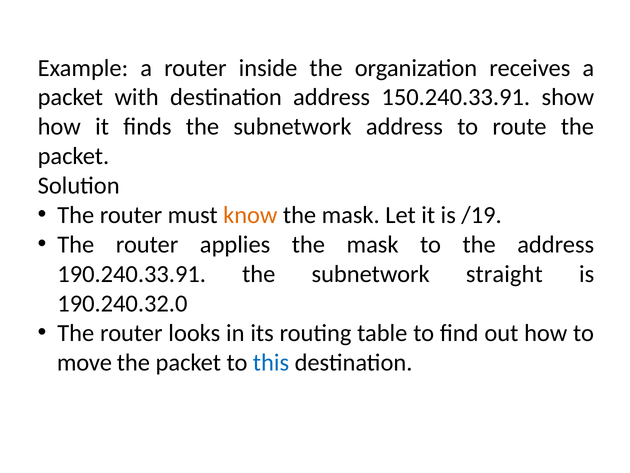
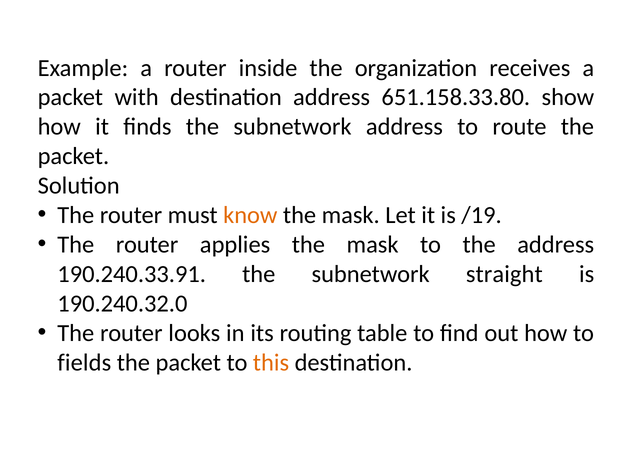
150.240.33.91: 150.240.33.91 -> 651.158.33.80
move: move -> fields
this colour: blue -> orange
